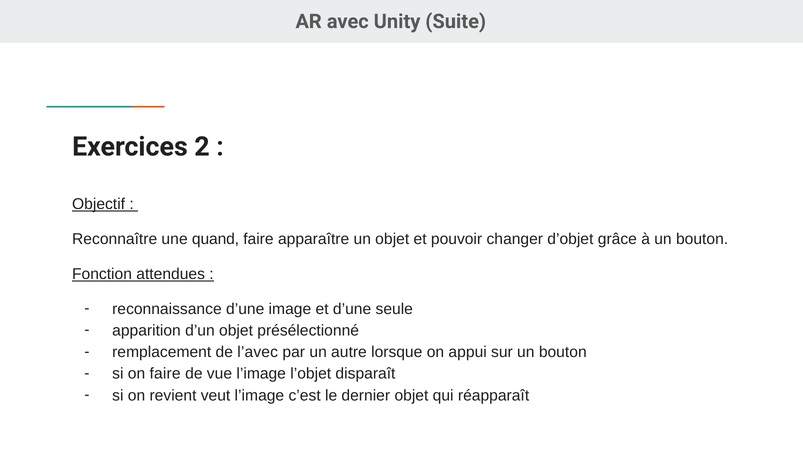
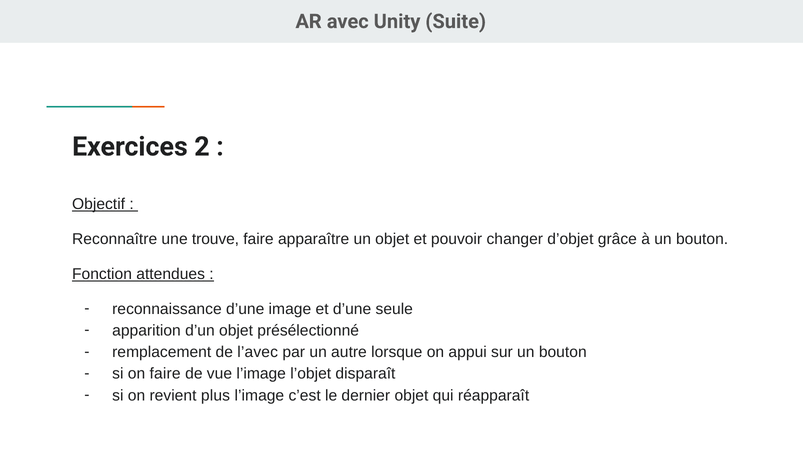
quand: quand -> trouve
veut: veut -> plus
